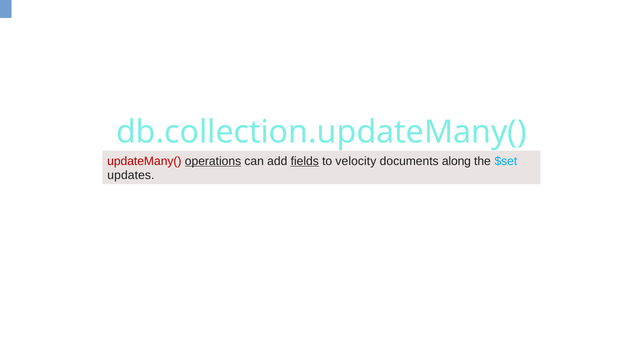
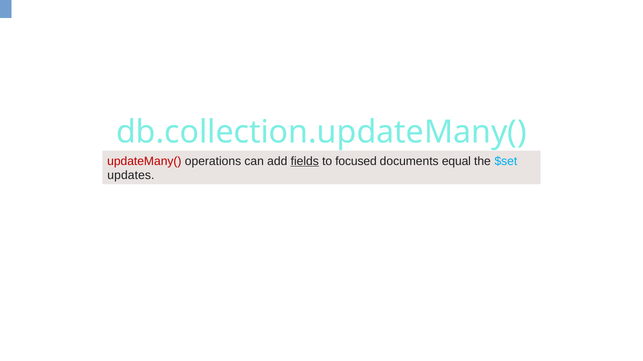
operations underline: present -> none
velocity: velocity -> focused
along: along -> equal
